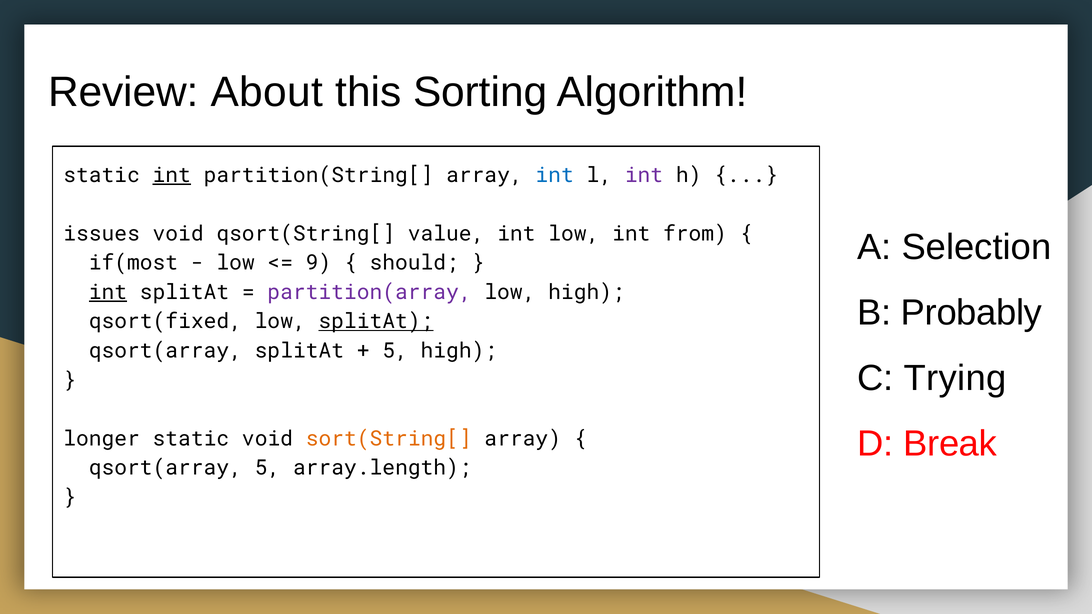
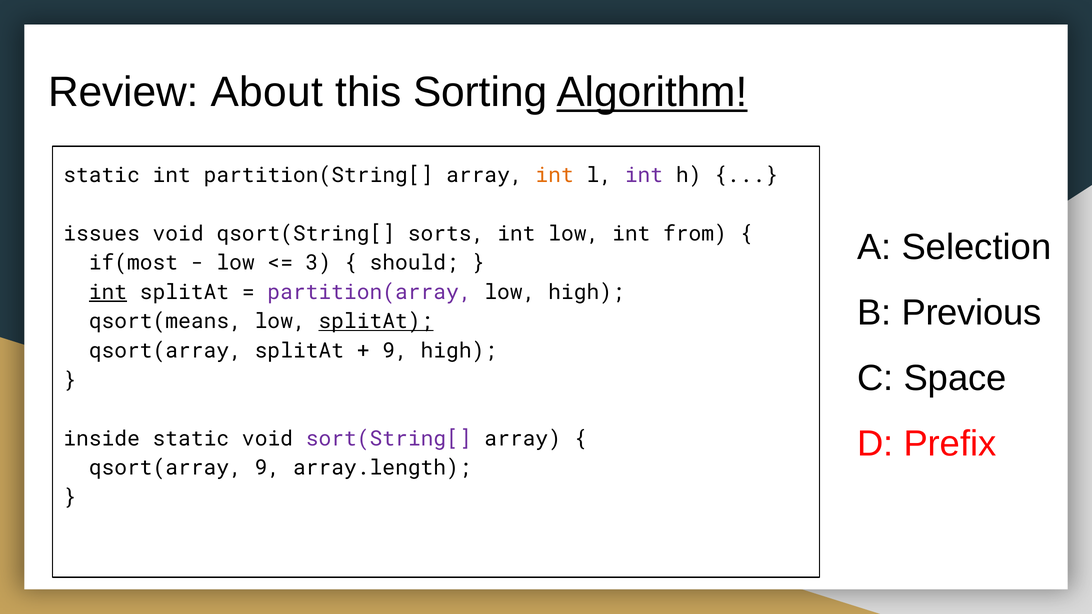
Algorithm underline: none -> present
int at (172, 175) underline: present -> none
int at (555, 175) colour: blue -> orange
value: value -> sorts
9: 9 -> 3
Probably: Probably -> Previous
qsort(fixed: qsort(fixed -> qsort(means
5 at (395, 351): 5 -> 9
Trying: Trying -> Space
Break: Break -> Prefix
longer: longer -> inside
sort(String[ colour: orange -> purple
qsort(array 5: 5 -> 9
